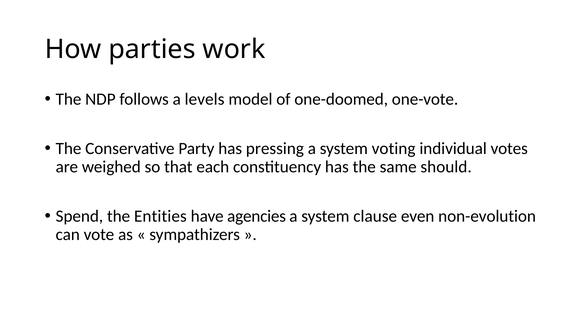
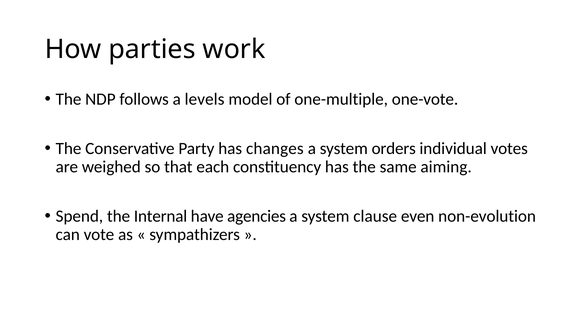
one-doomed: one-doomed -> one-multiple
pressing: pressing -> changes
voting: voting -> orders
should: should -> aiming
Entities: Entities -> Internal
